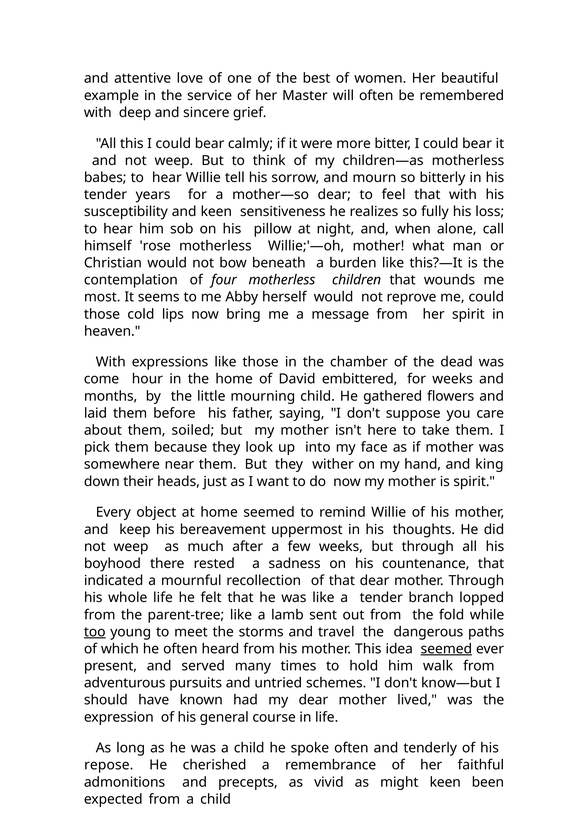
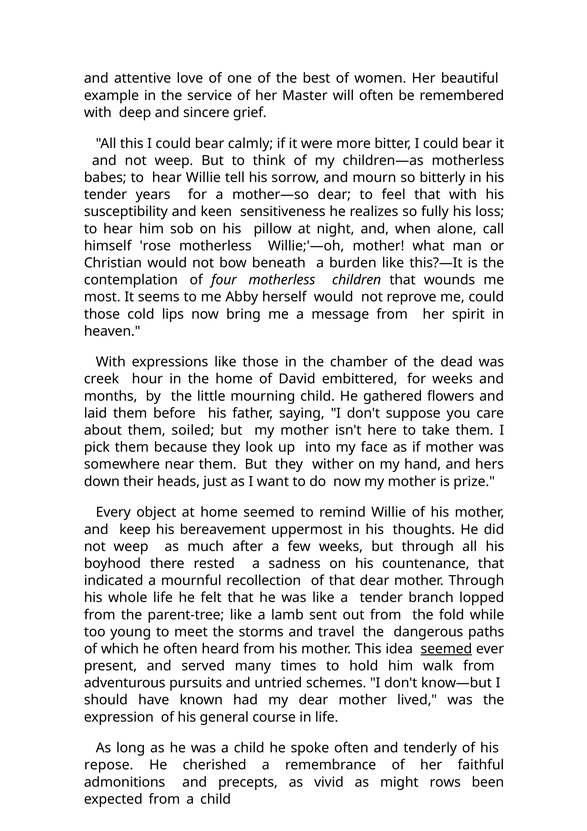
come: come -> creek
king: king -> hers
is spirit: spirit -> prize
too underline: present -> none
might keen: keen -> rows
